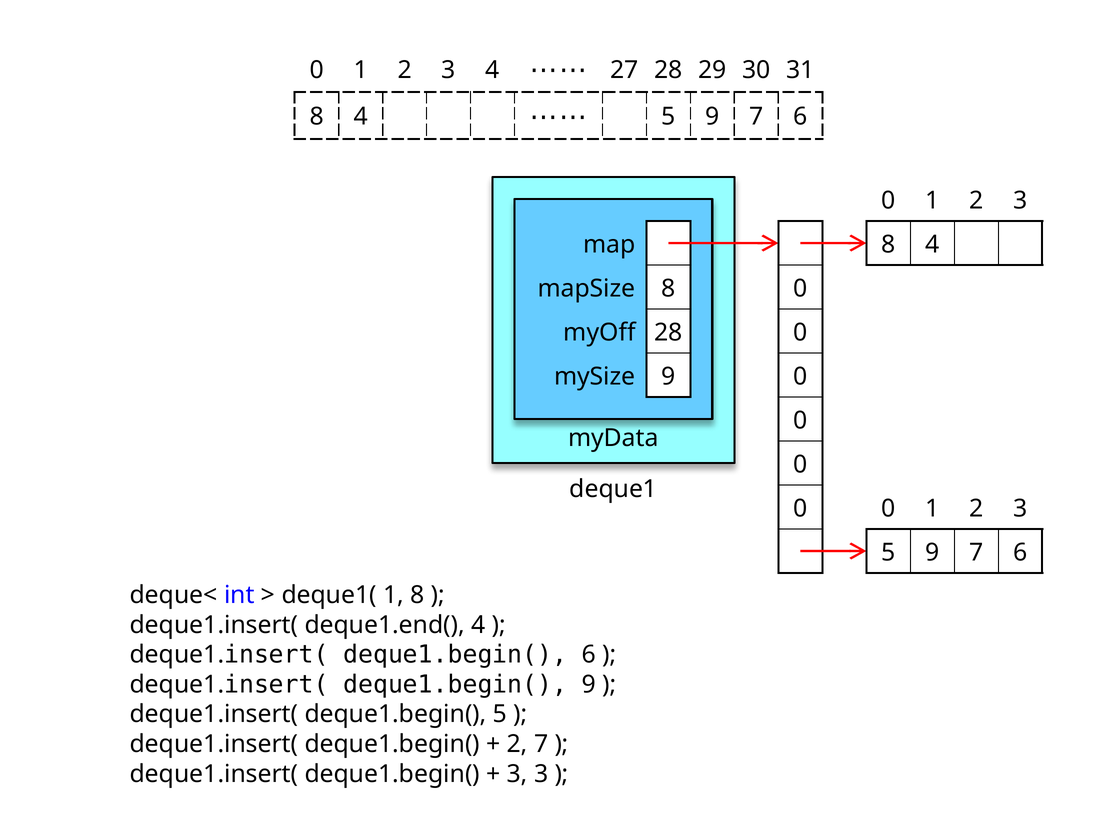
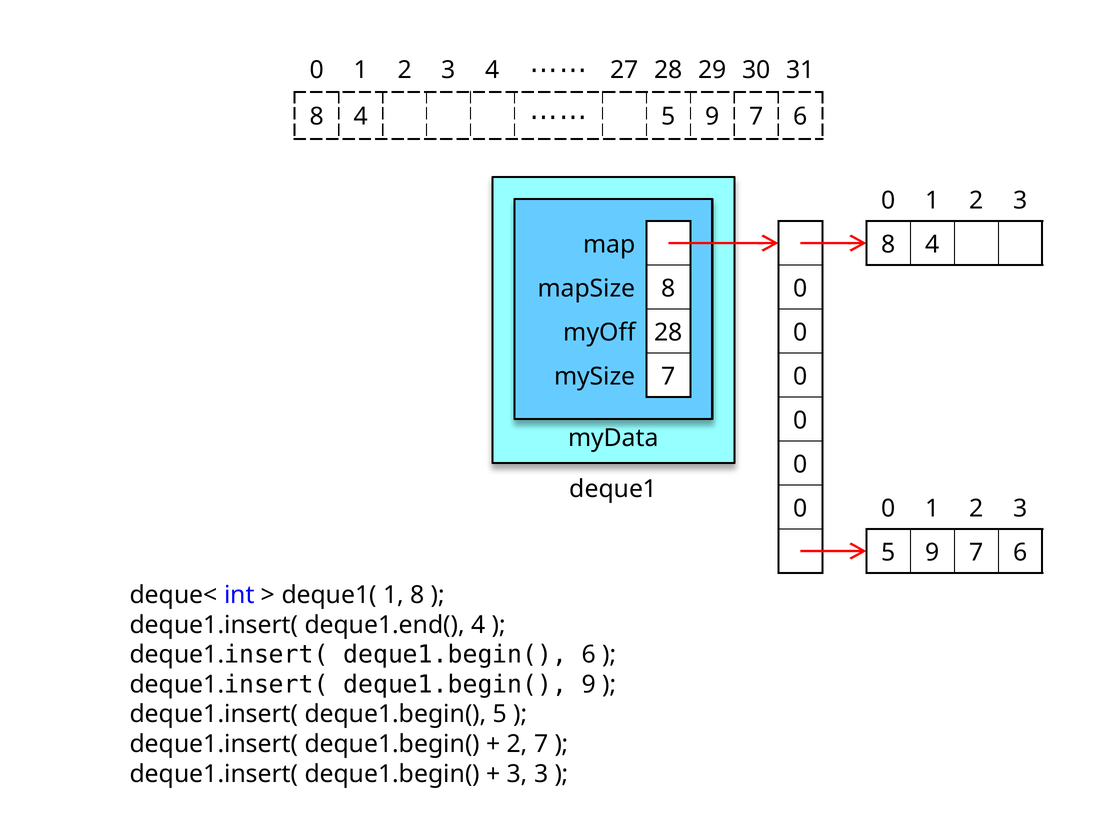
mySize 9: 9 -> 7
